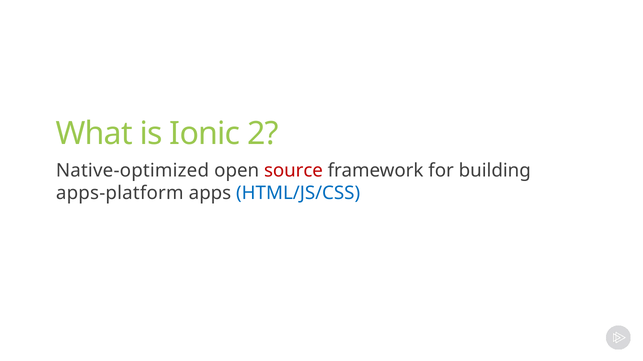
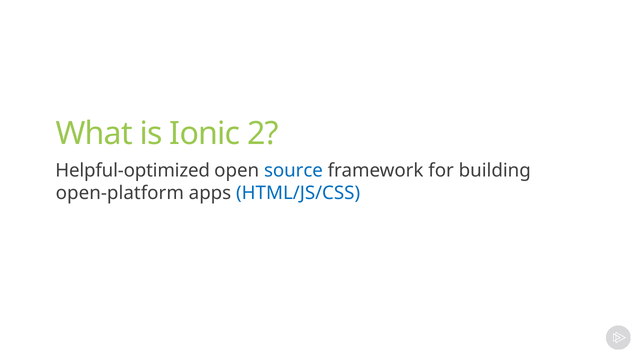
Native-optimized: Native-optimized -> Helpful-optimized
source colour: red -> blue
apps-platform: apps-platform -> open-platform
